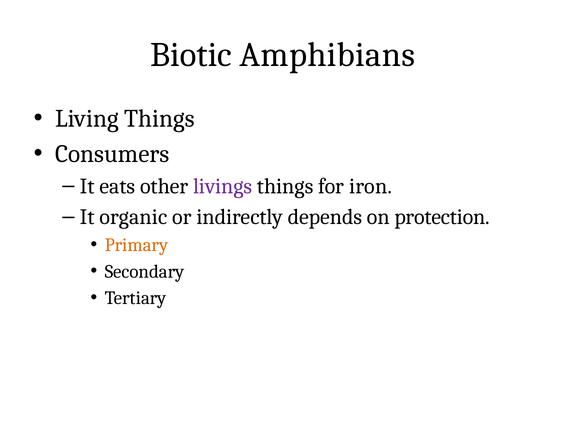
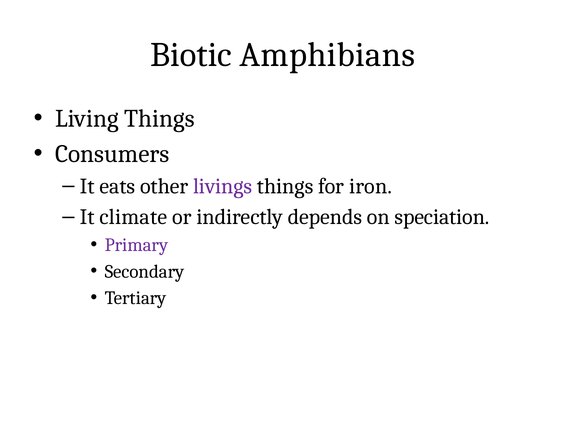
organic: organic -> climate
protection: protection -> speciation
Primary colour: orange -> purple
